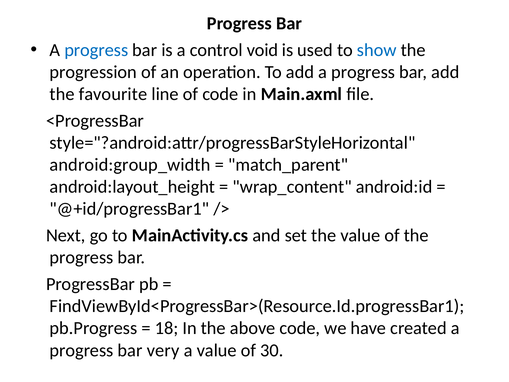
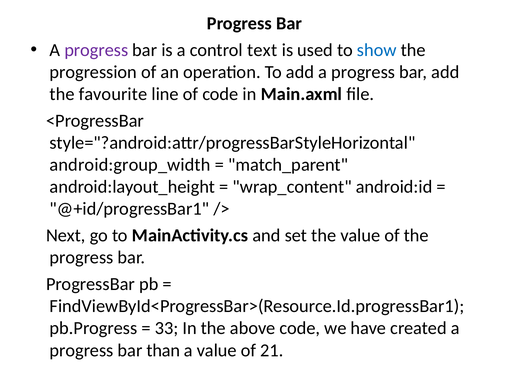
progress at (96, 50) colour: blue -> purple
void: void -> text
18: 18 -> 33
very: very -> than
30: 30 -> 21
